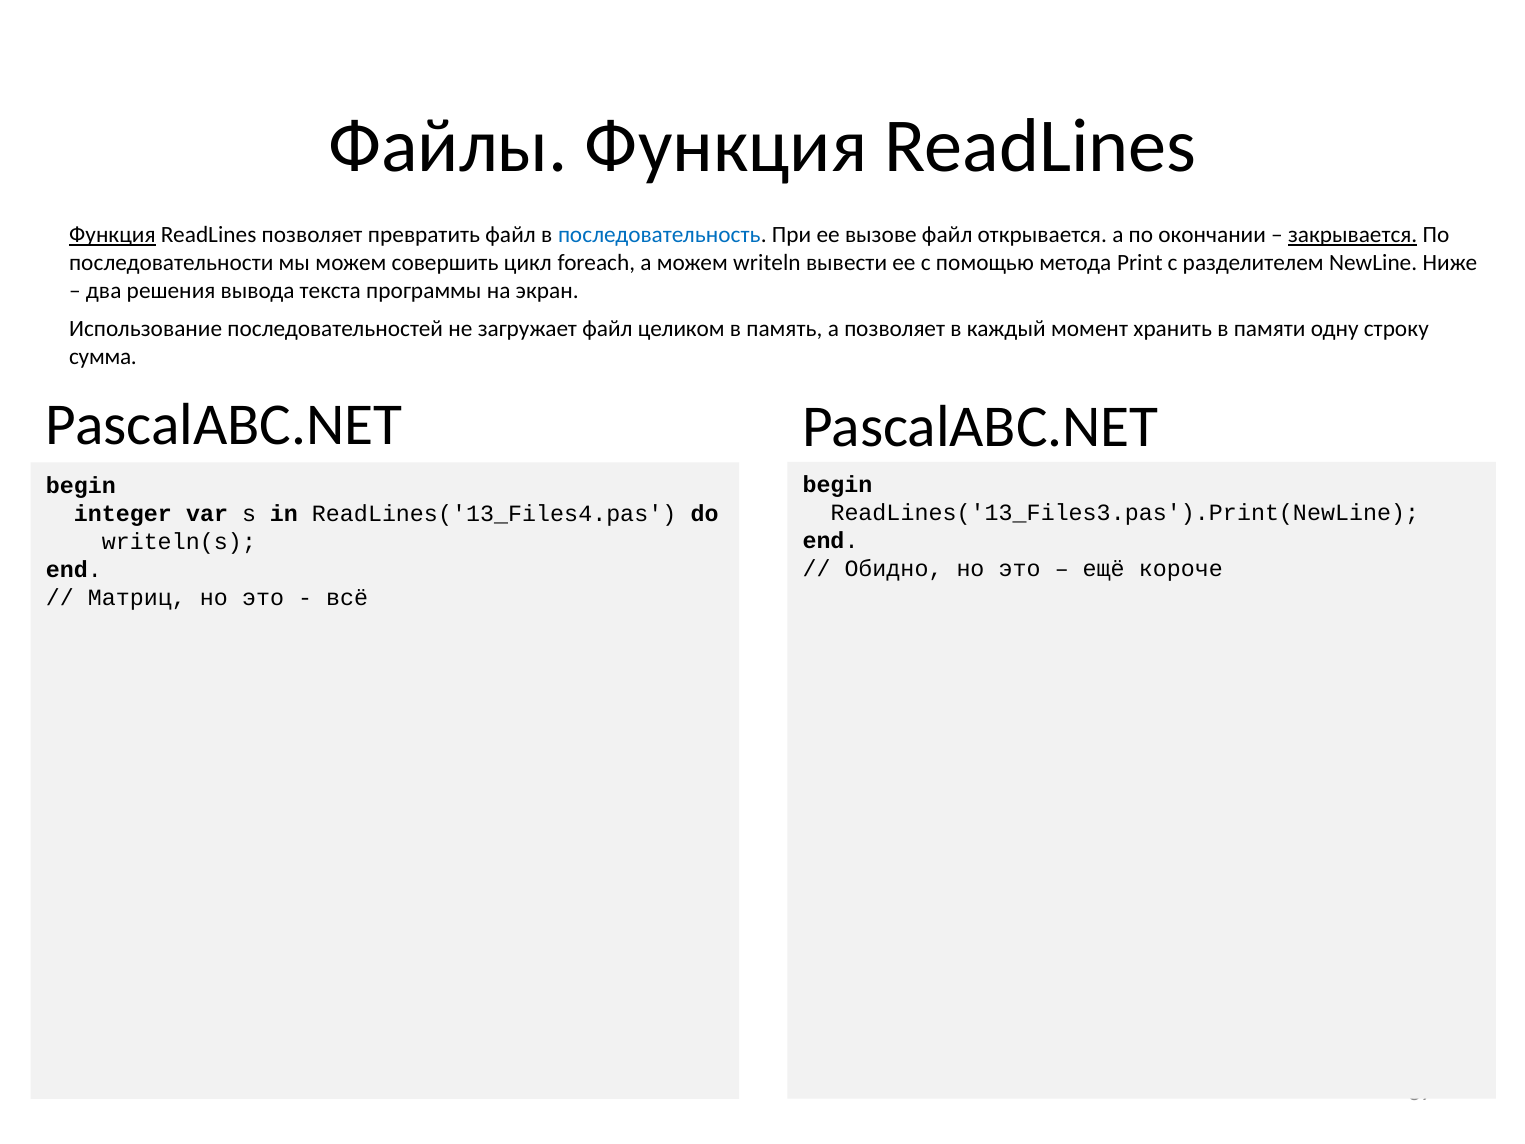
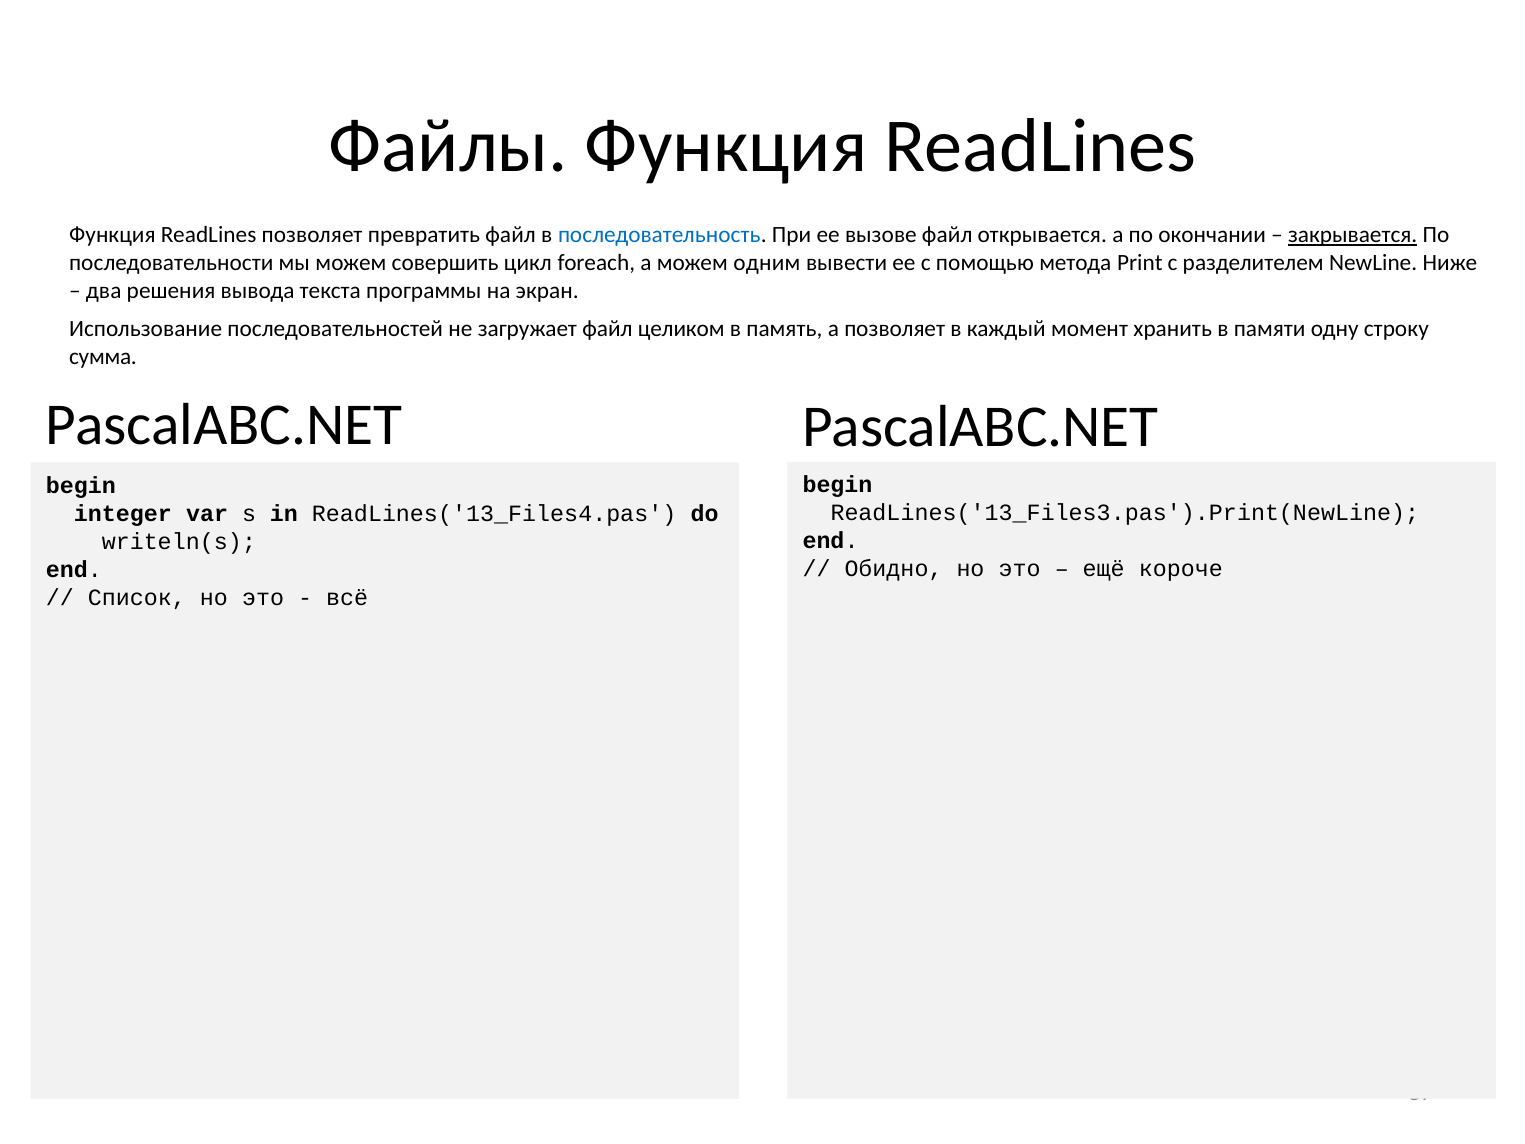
Функция at (112, 235) underline: present -> none
writeln: writeln -> одним
Матриц: Матриц -> Список
